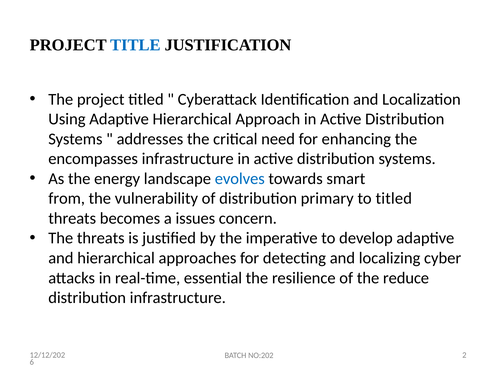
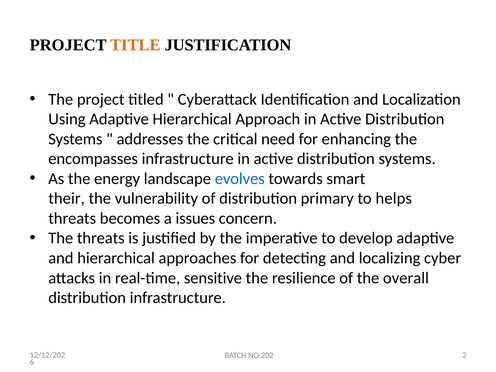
TITLE colour: blue -> orange
from: from -> their
to titled: titled -> helps
essential: essential -> sensitive
reduce: reduce -> overall
